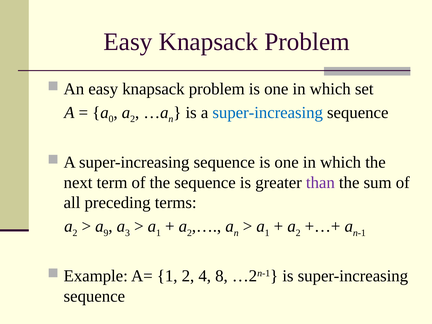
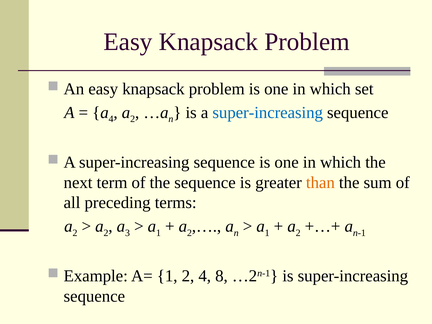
a 0: 0 -> 4
than colour: purple -> orange
9 at (106, 233): 9 -> 2
